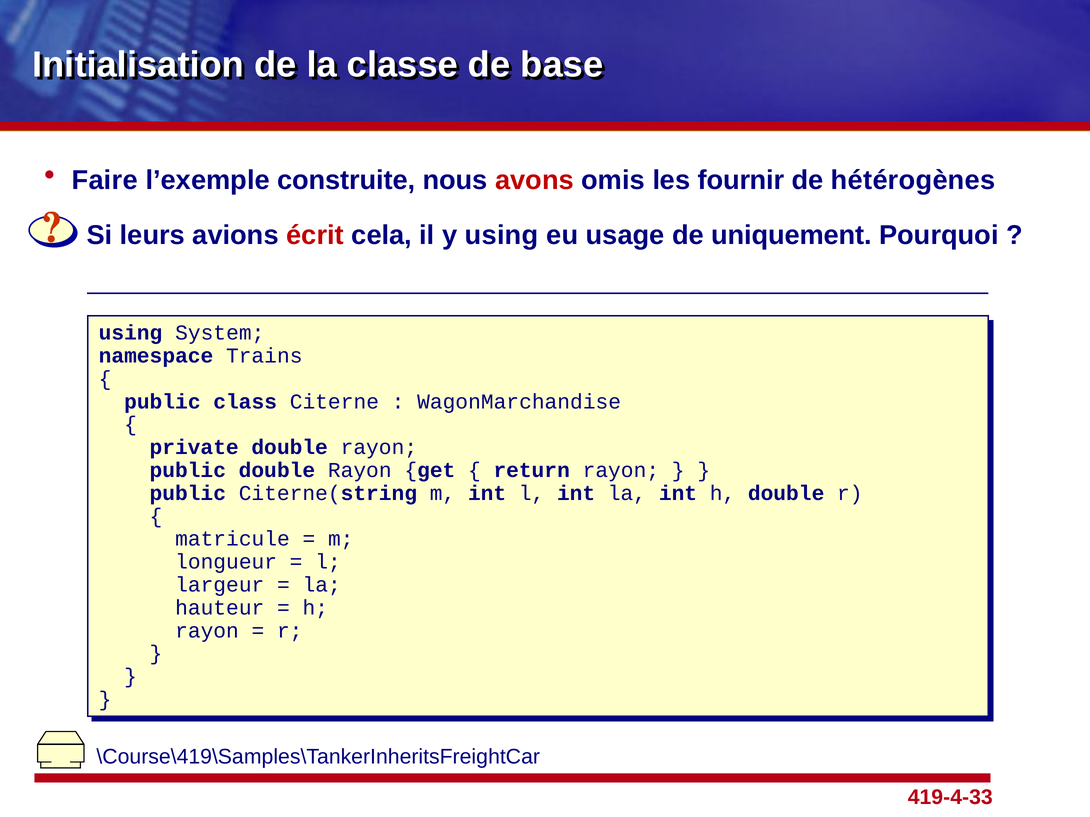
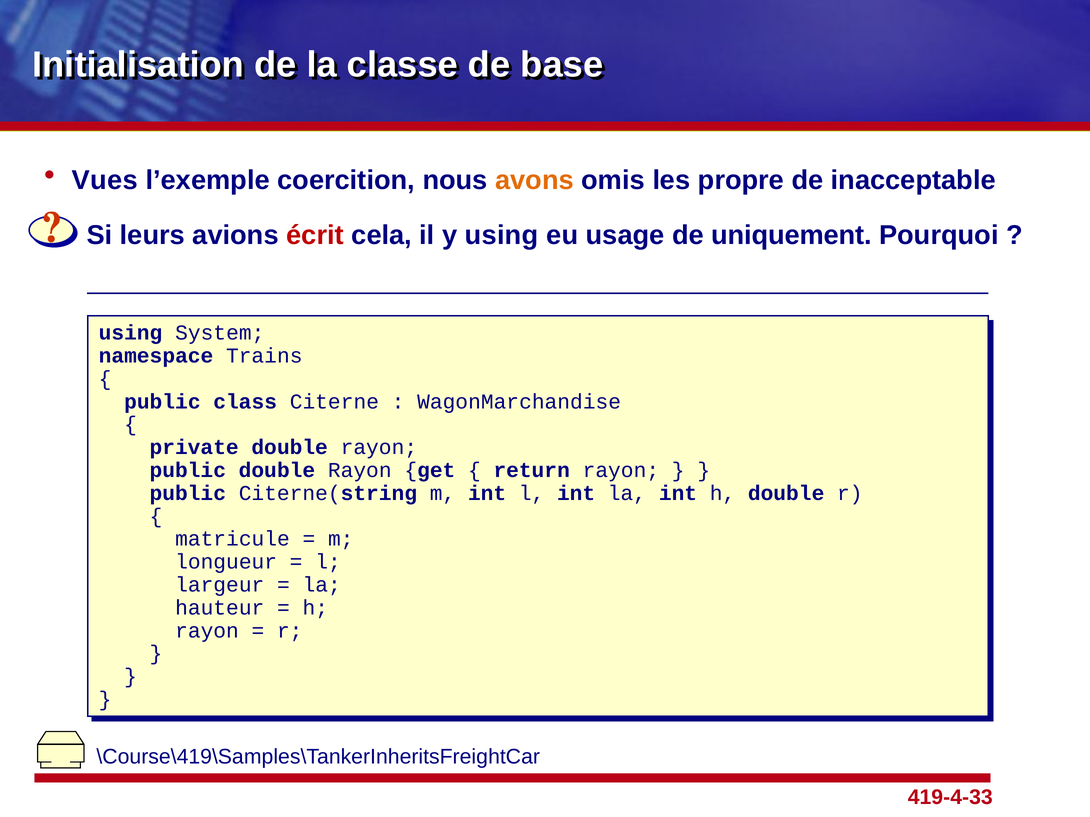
Faire: Faire -> Vues
construite: construite -> coercition
avons colour: red -> orange
fournir: fournir -> propre
hétérogènes: hétérogènes -> inacceptable
